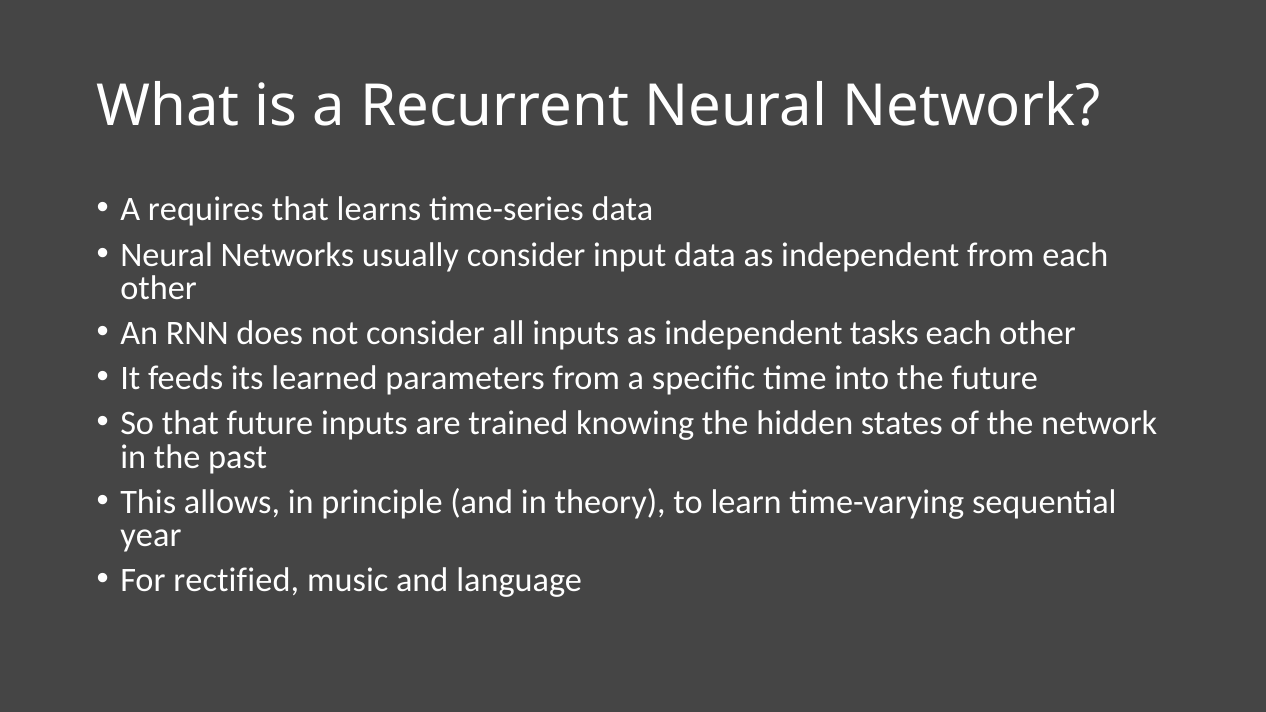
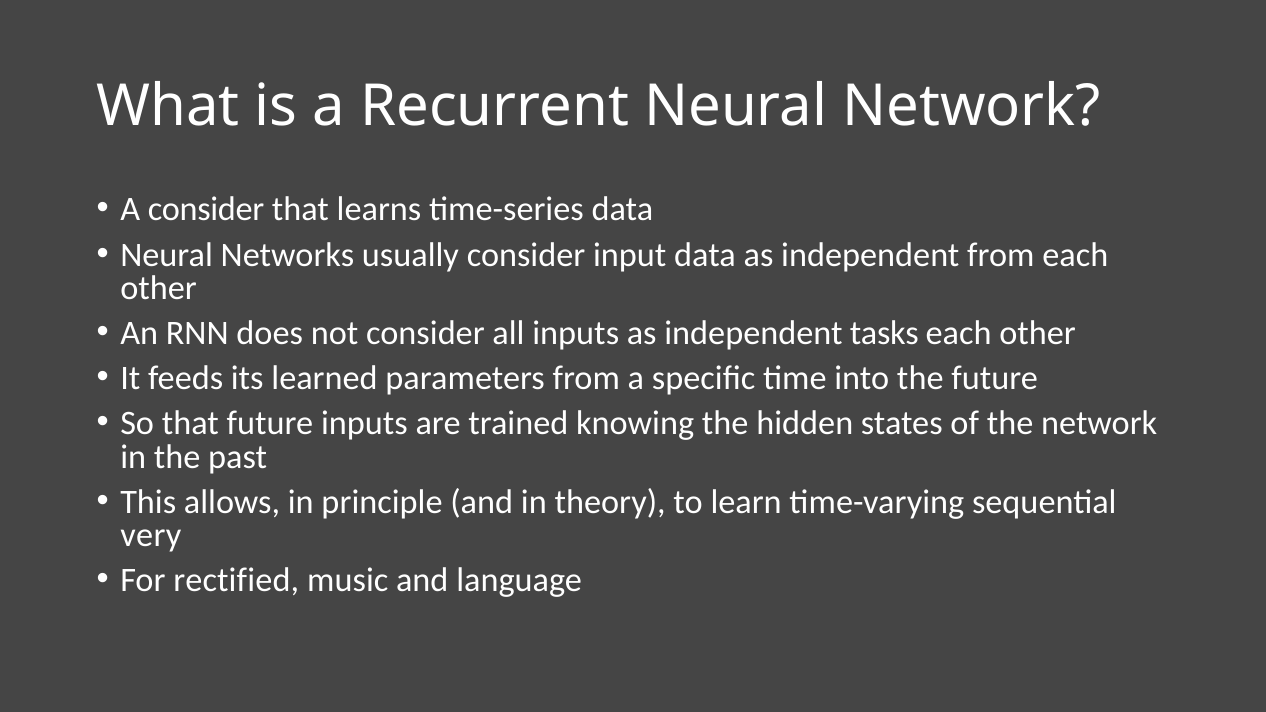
A requires: requires -> consider
year: year -> very
